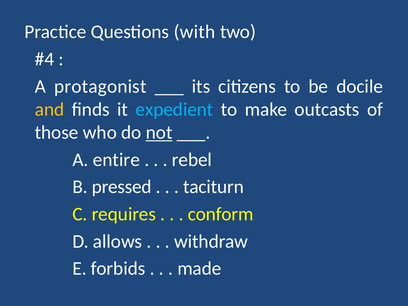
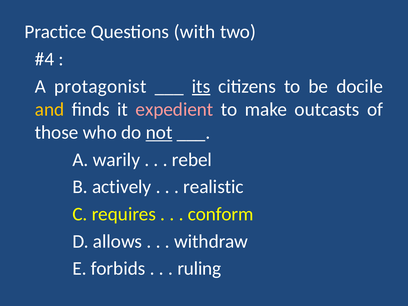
its underline: none -> present
expedient colour: light blue -> pink
entire: entire -> warily
pressed: pressed -> actively
taciturn: taciturn -> realistic
made: made -> ruling
